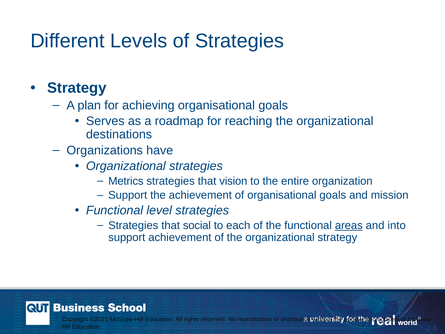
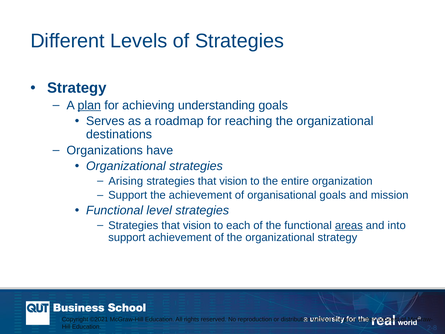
plan underline: none -> present
achieving organisational: organisational -> understanding
Metrics: Metrics -> Arising
social at (197, 225): social -> vision
